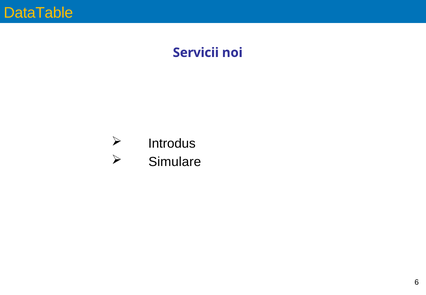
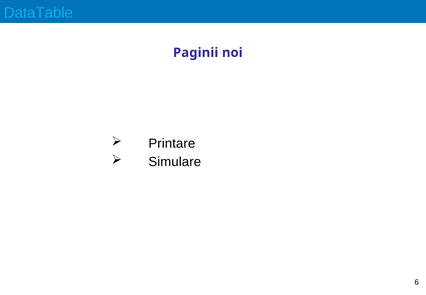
DataTable colour: yellow -> light blue
Servicii: Servicii -> Paginii
Introdus: Introdus -> Printare
